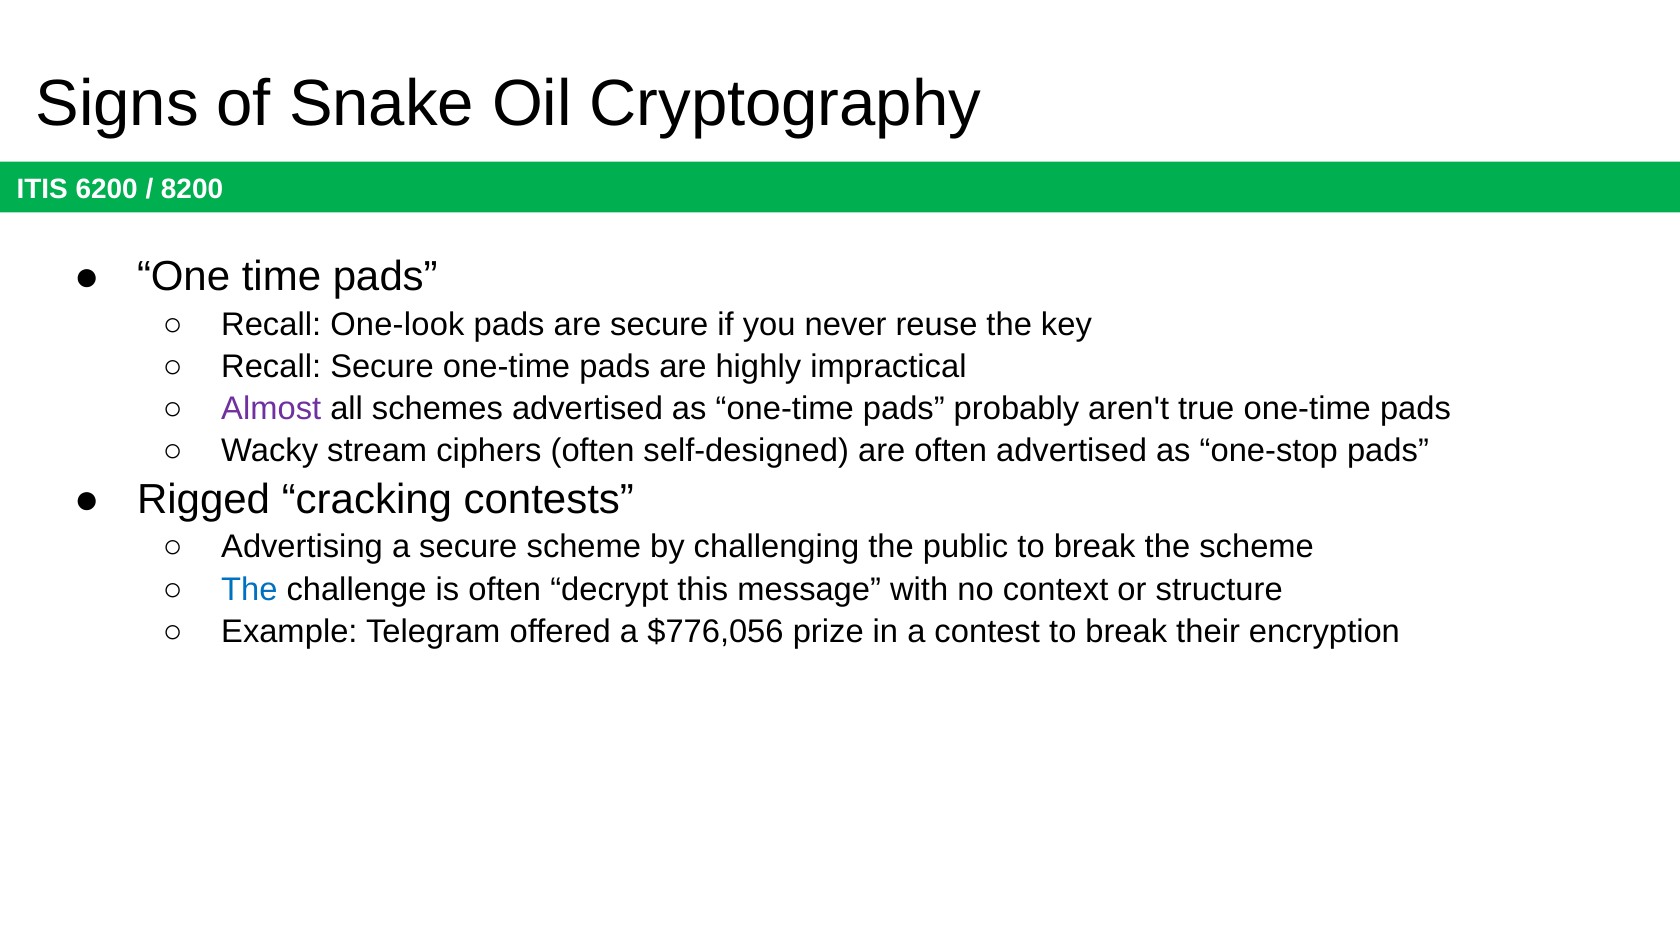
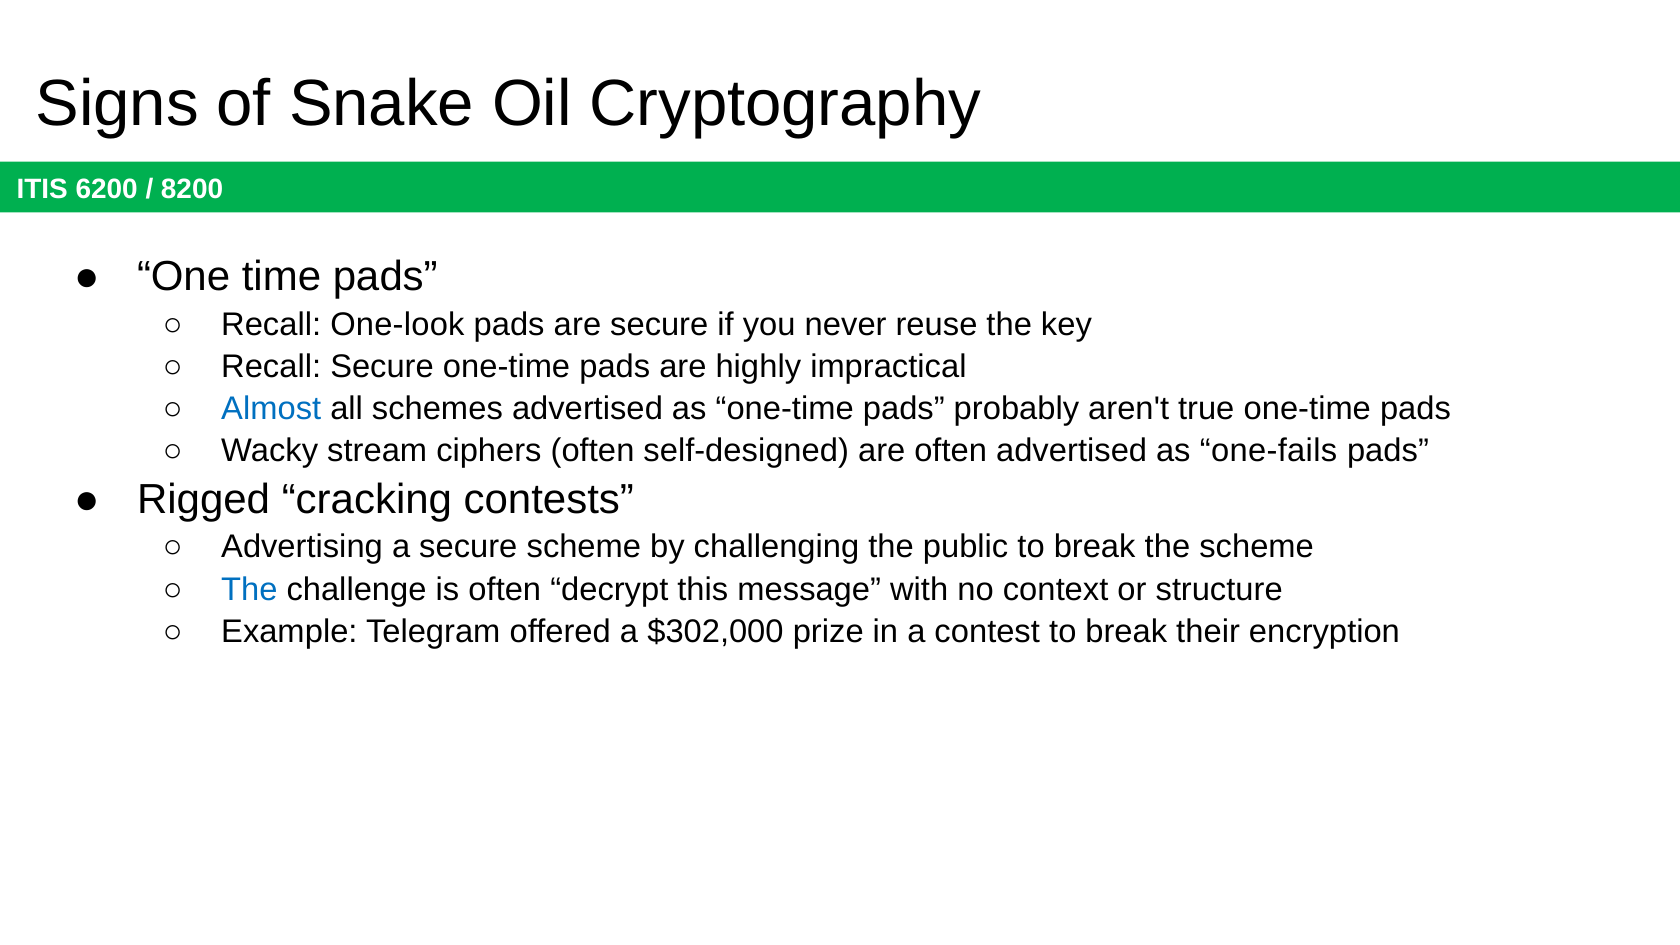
Almost colour: purple -> blue
one-stop: one-stop -> one-fails
$776,056: $776,056 -> $302,000
